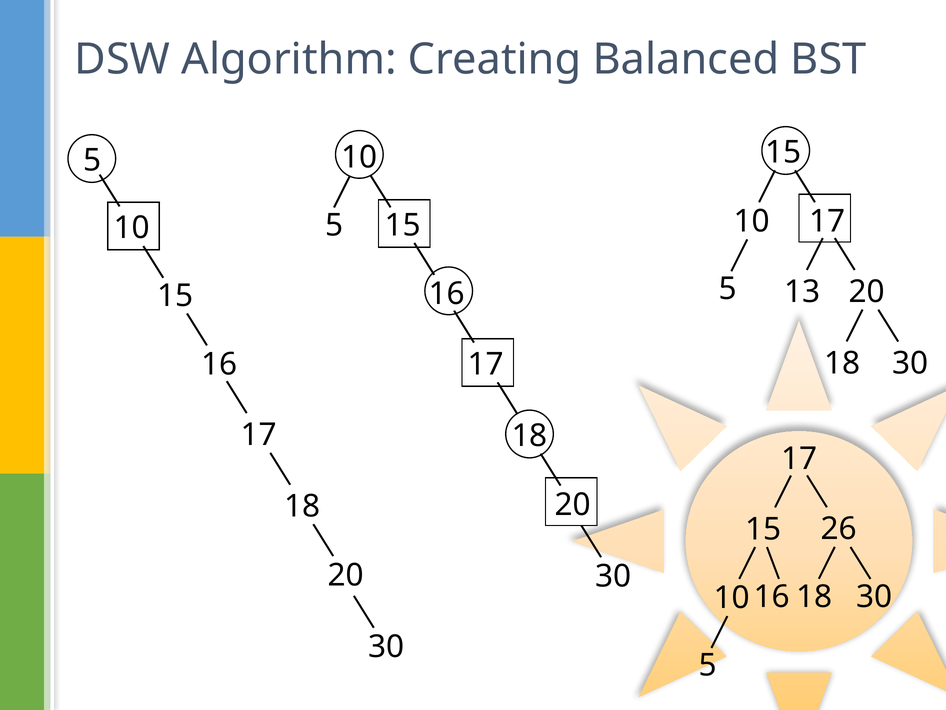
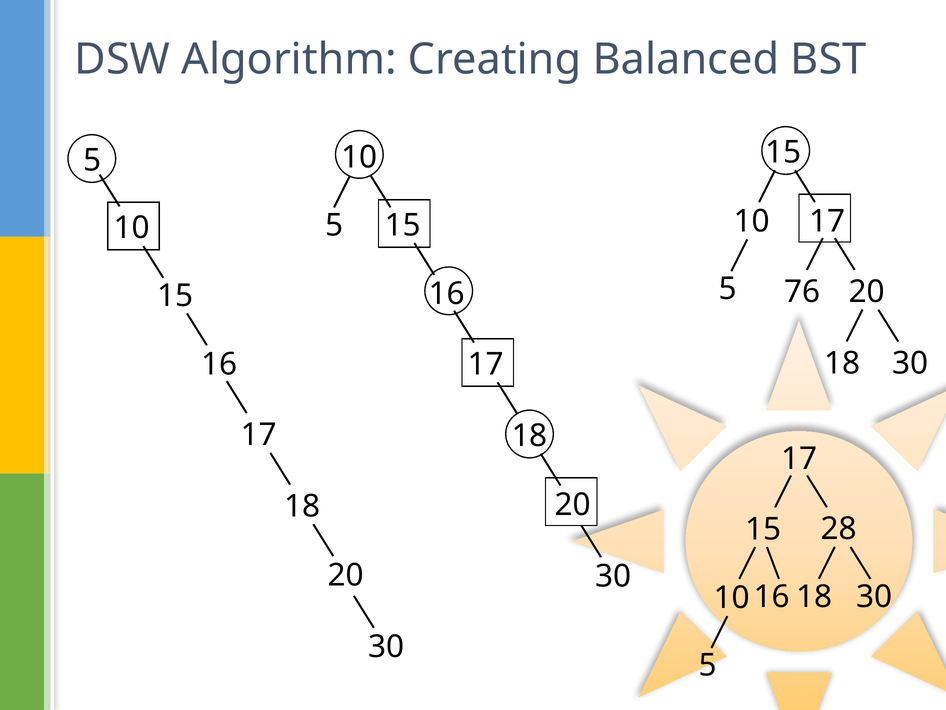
13: 13 -> 76
26: 26 -> 28
